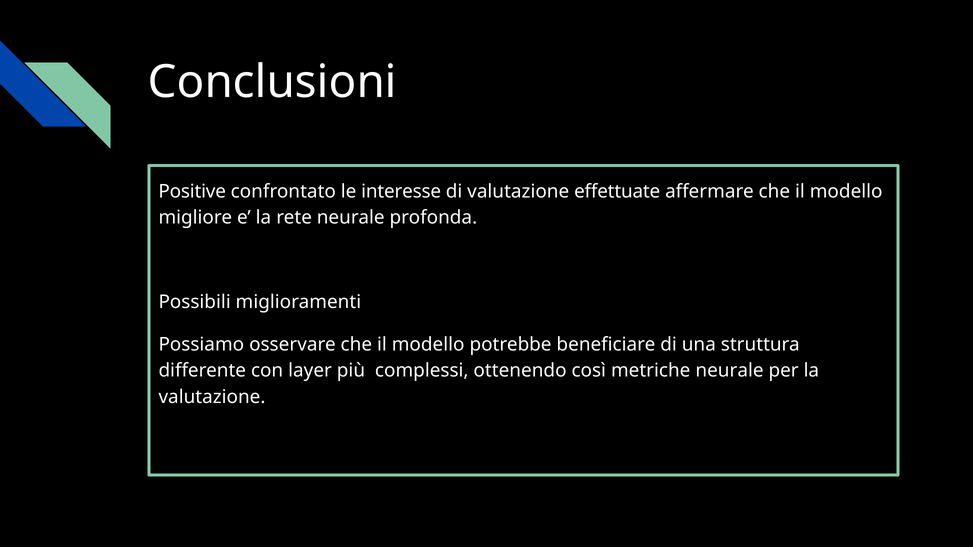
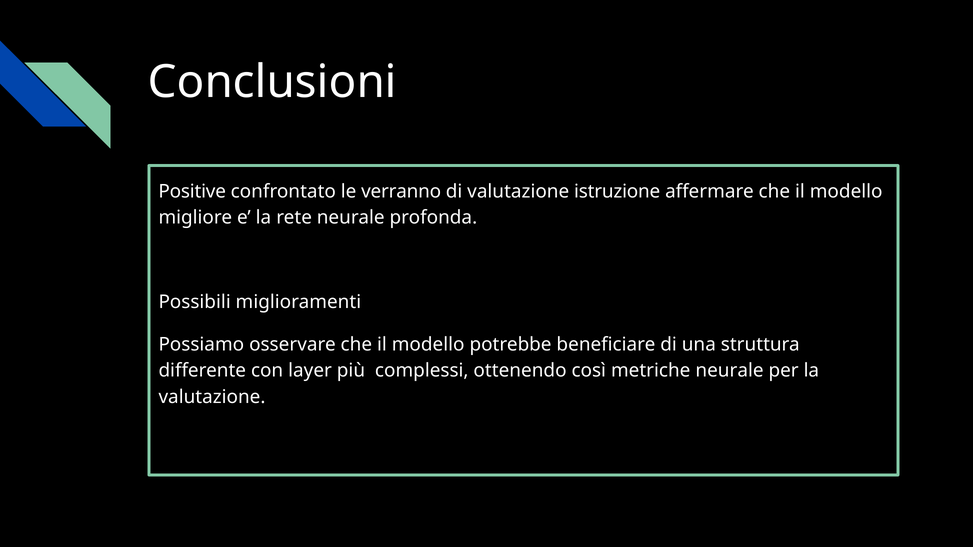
interesse: interesse -> verranno
effettuate: effettuate -> istruzione
